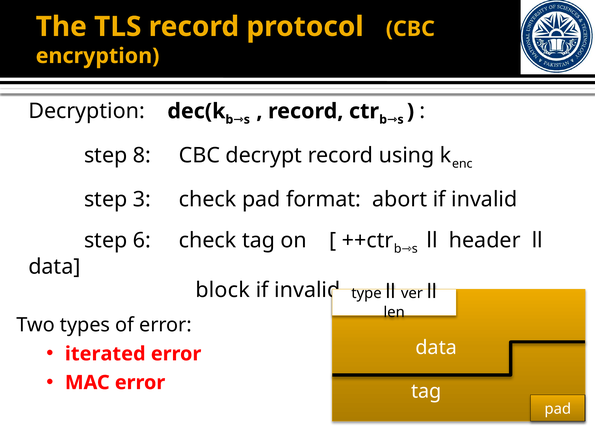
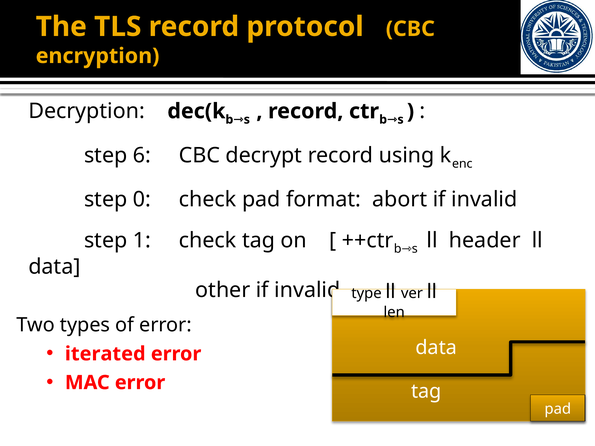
8: 8 -> 6
3: 3 -> 0
6: 6 -> 1
block: block -> other
